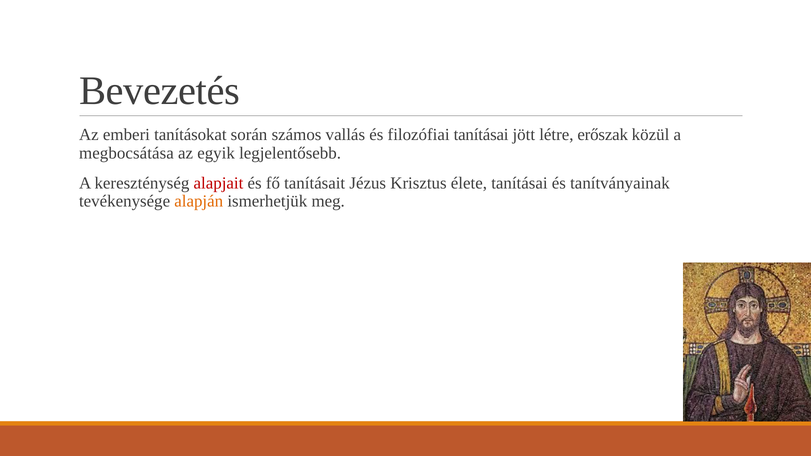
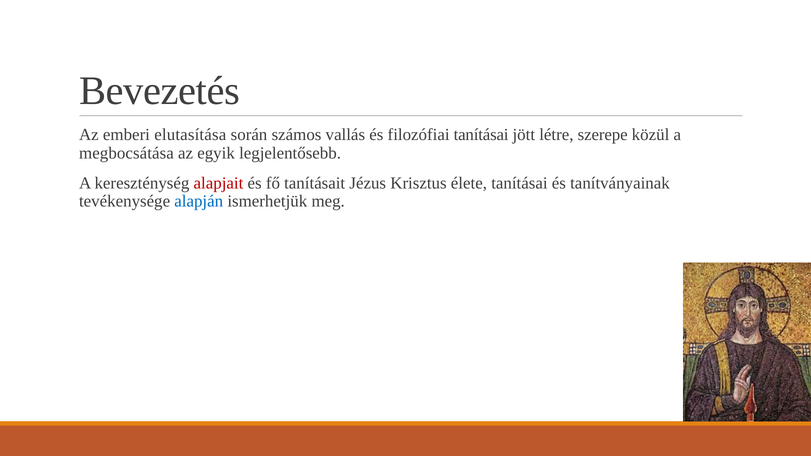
tanításokat: tanításokat -> elutasítása
erőszak: erőszak -> szerepe
alapján colour: orange -> blue
